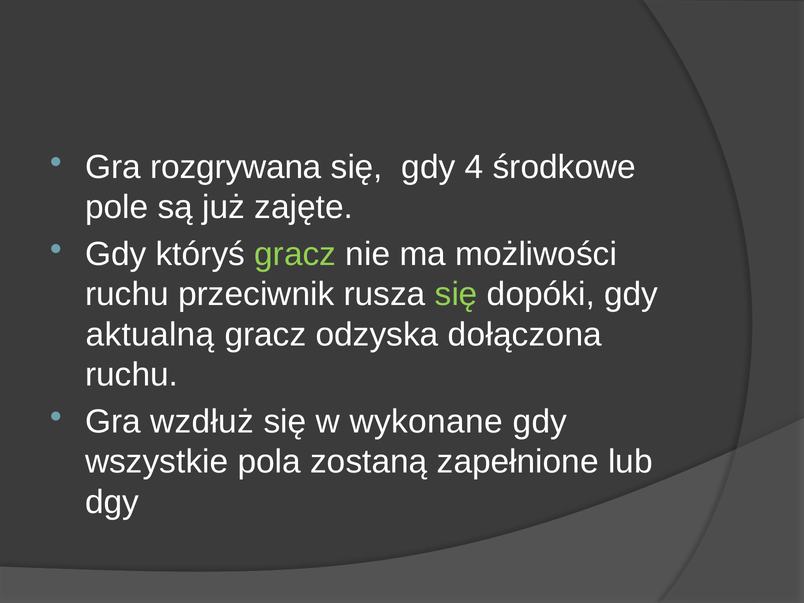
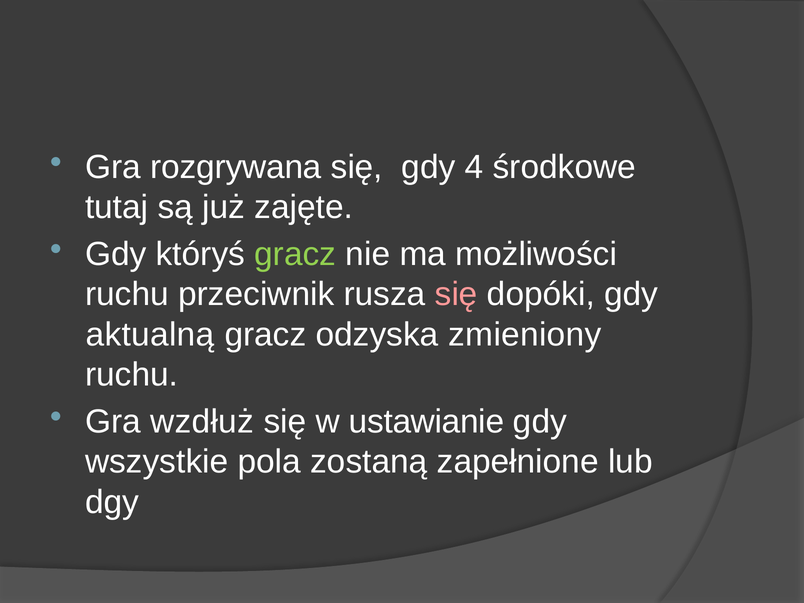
pole: pole -> tutaj
się at (456, 294) colour: light green -> pink
dołączona: dołączona -> zmieniony
wykonane: wykonane -> ustawianie
